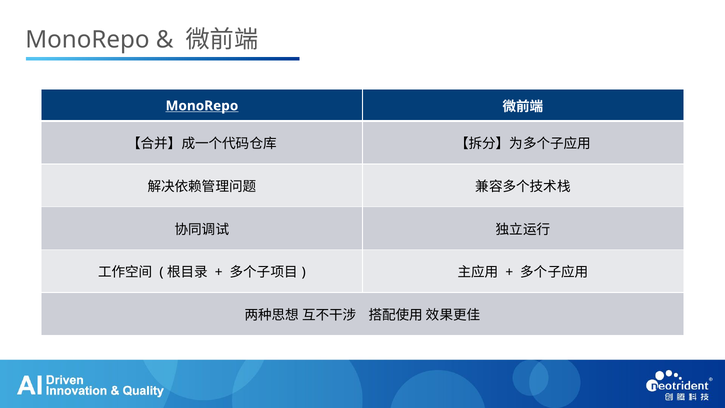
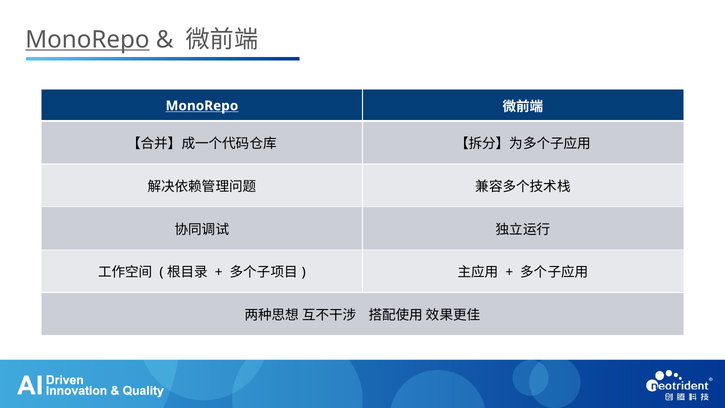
MonoRepo at (87, 40) underline: none -> present
